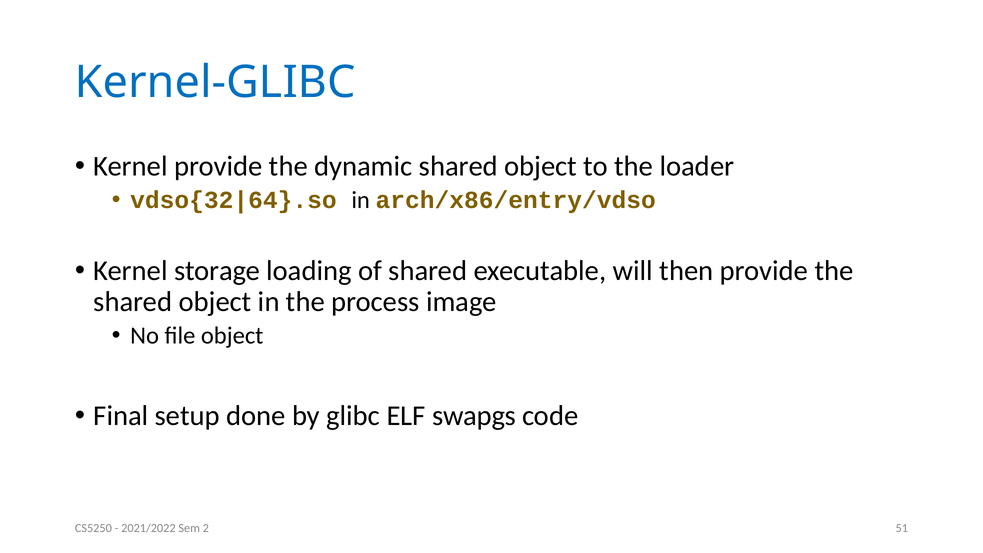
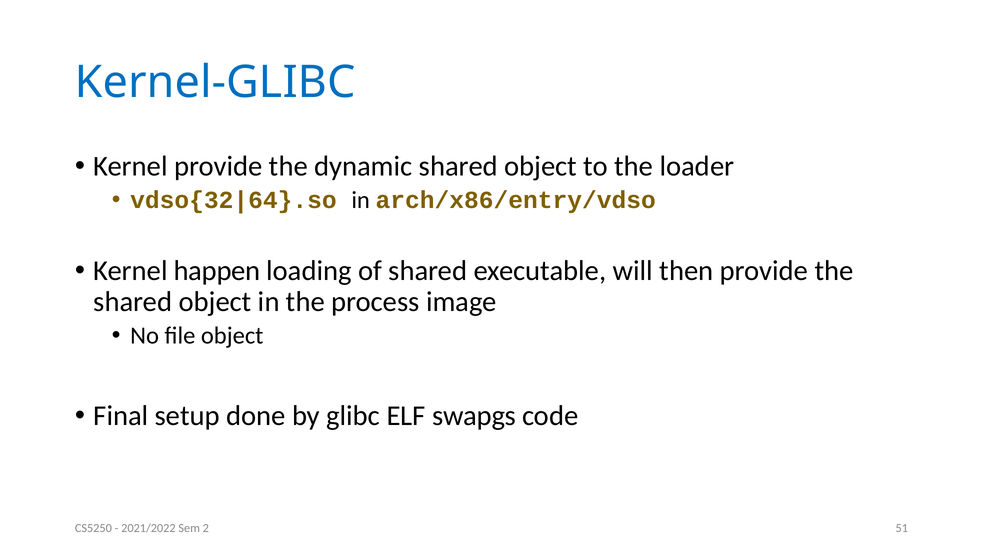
storage: storage -> happen
